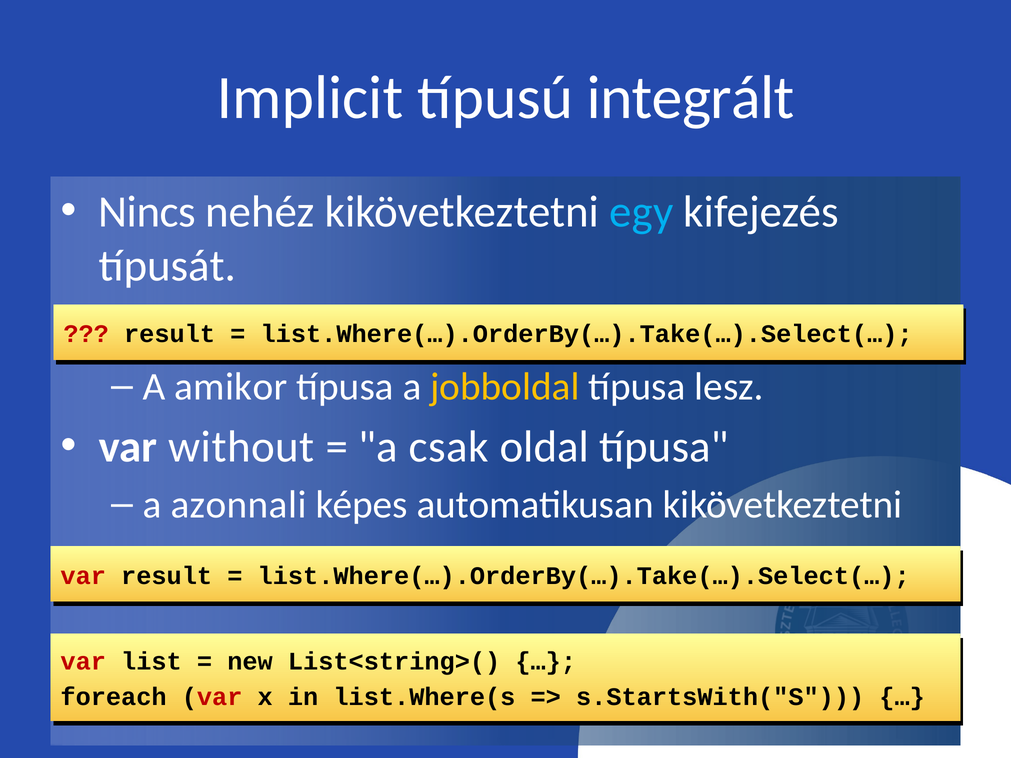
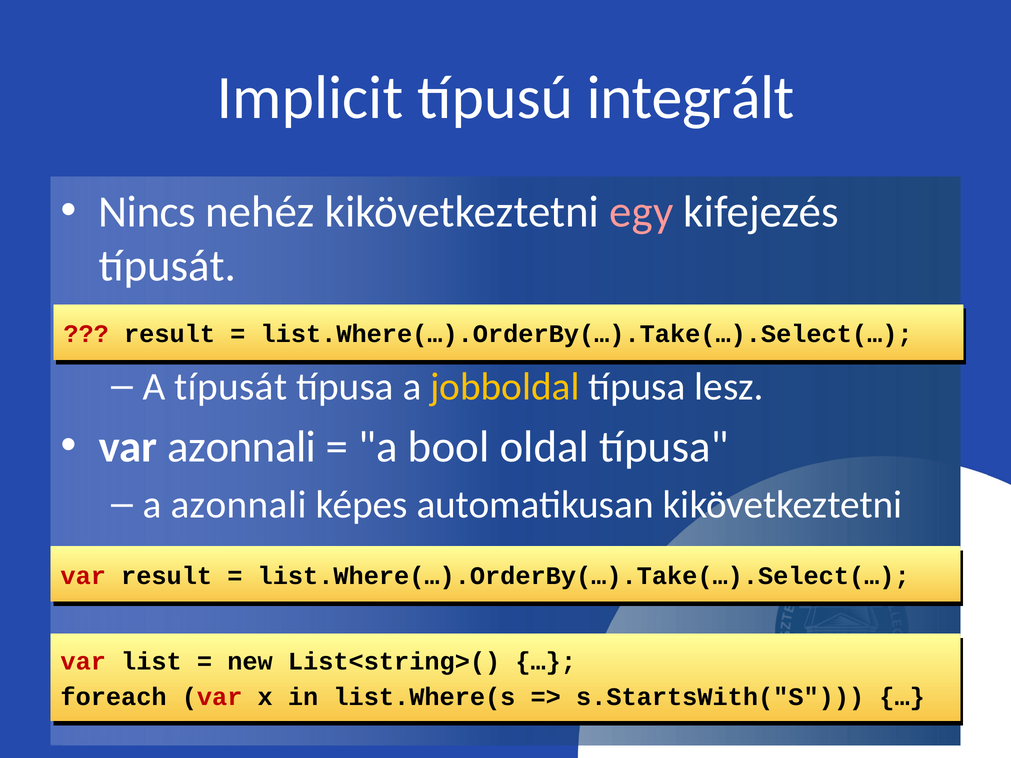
egy colour: light blue -> pink
A amikor: amikor -> típusát
var without: without -> azonnali
csak: csak -> bool
